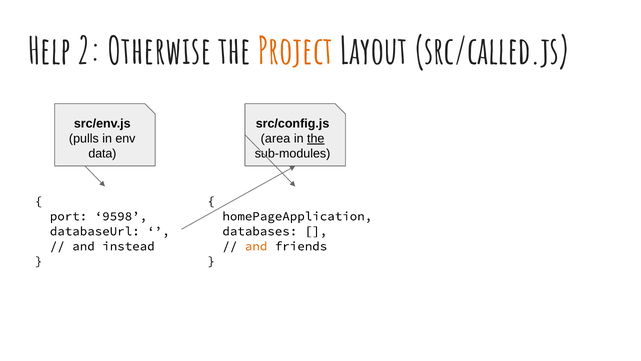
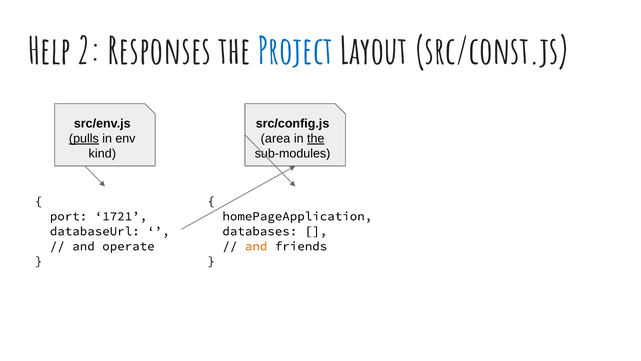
Otherwise: Otherwise -> Responses
Project colour: orange -> blue
src/called.js: src/called.js -> src/const.js
pulls underline: none -> present
data: data -> kind
9598: 9598 -> 1721
instead: instead -> operate
